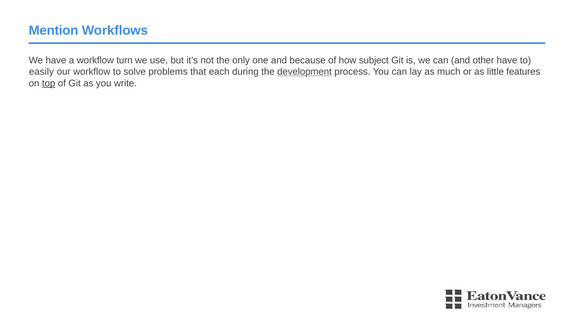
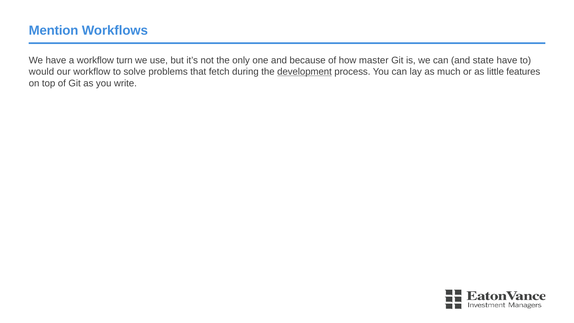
subject: subject -> master
other: other -> state
easily: easily -> would
each: each -> fetch
top underline: present -> none
